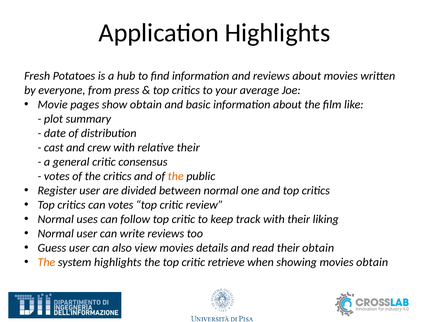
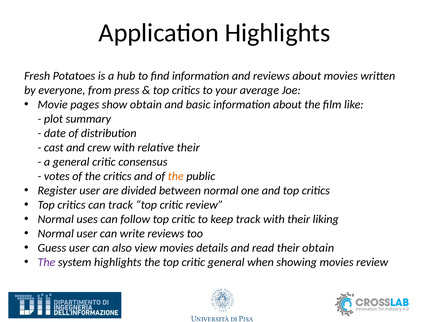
can votes: votes -> track
The at (46, 263) colour: orange -> purple
critic retrieve: retrieve -> general
movies obtain: obtain -> review
